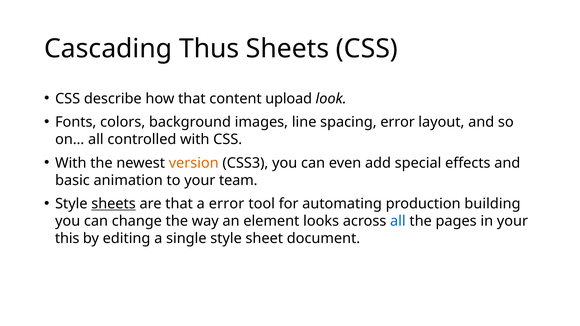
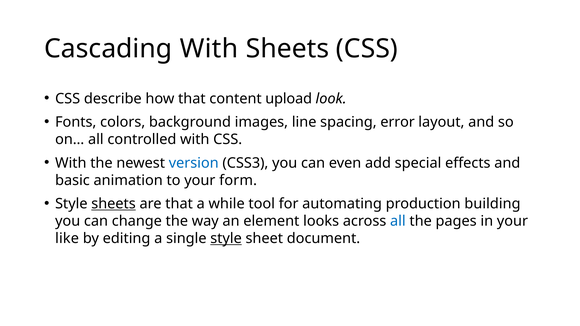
Cascading Thus: Thus -> With
version colour: orange -> blue
team: team -> form
a error: error -> while
this: this -> like
style at (226, 239) underline: none -> present
